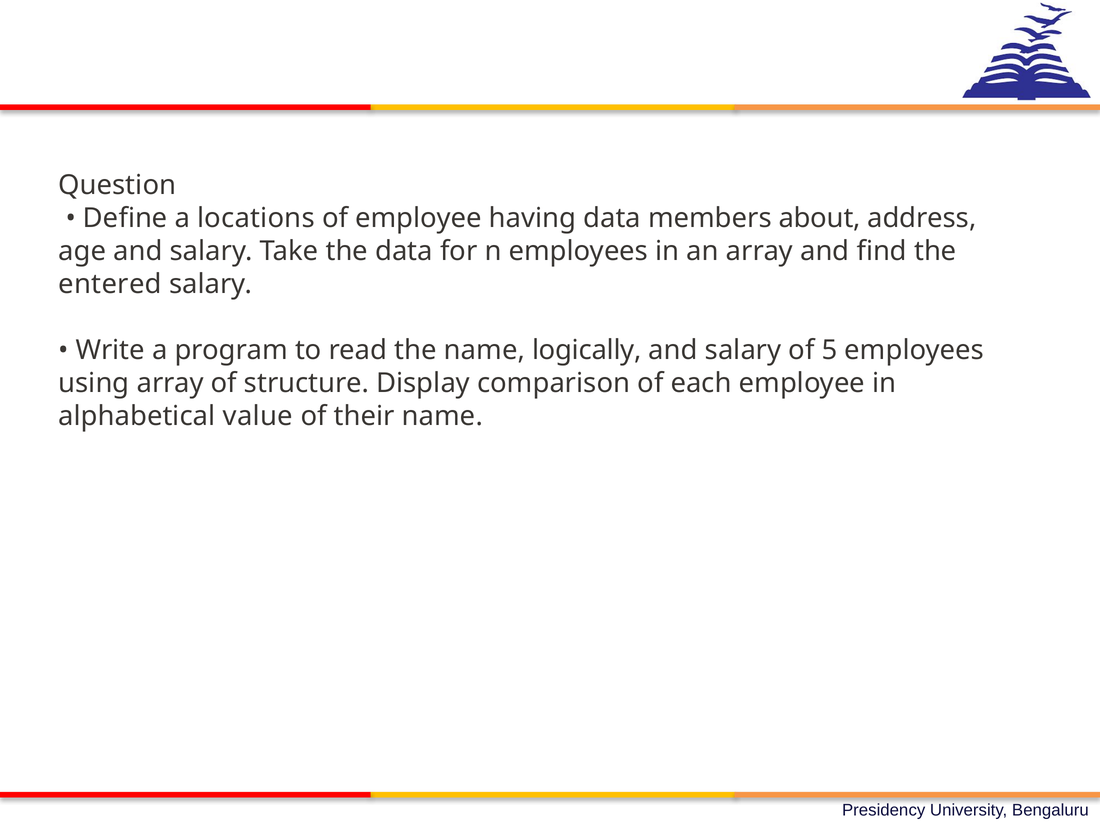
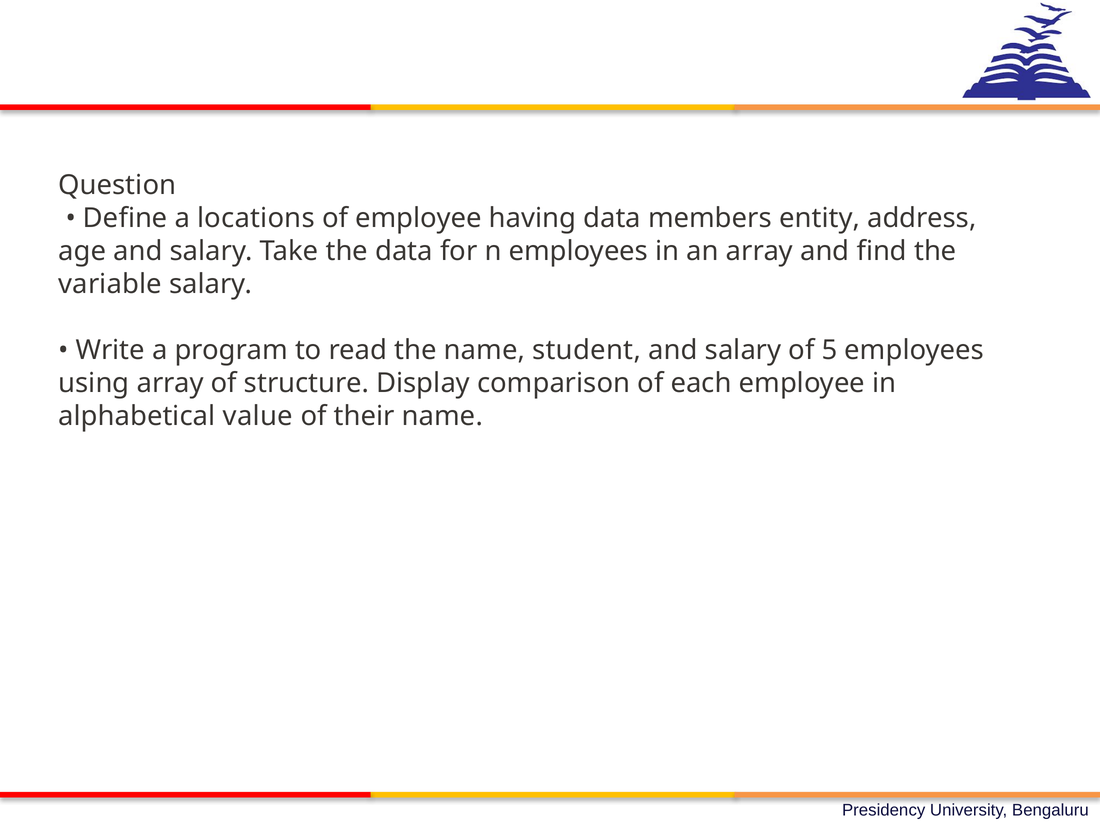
about: about -> entity
entered: entered -> variable
logically: logically -> student
